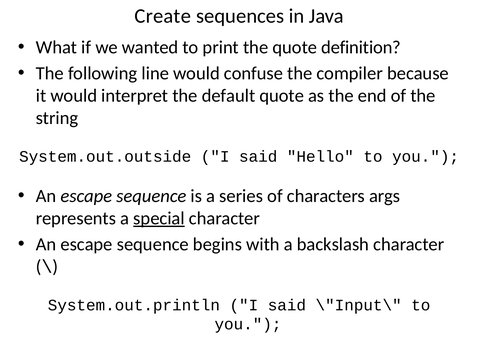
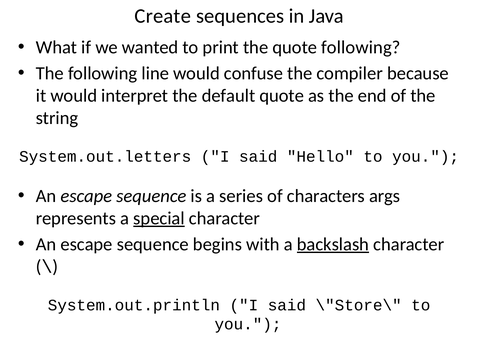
quote definition: definition -> following
System.out.outside: System.out.outside -> System.out.letters
backslash underline: none -> present
\"Input\: \"Input\ -> \"Store\
